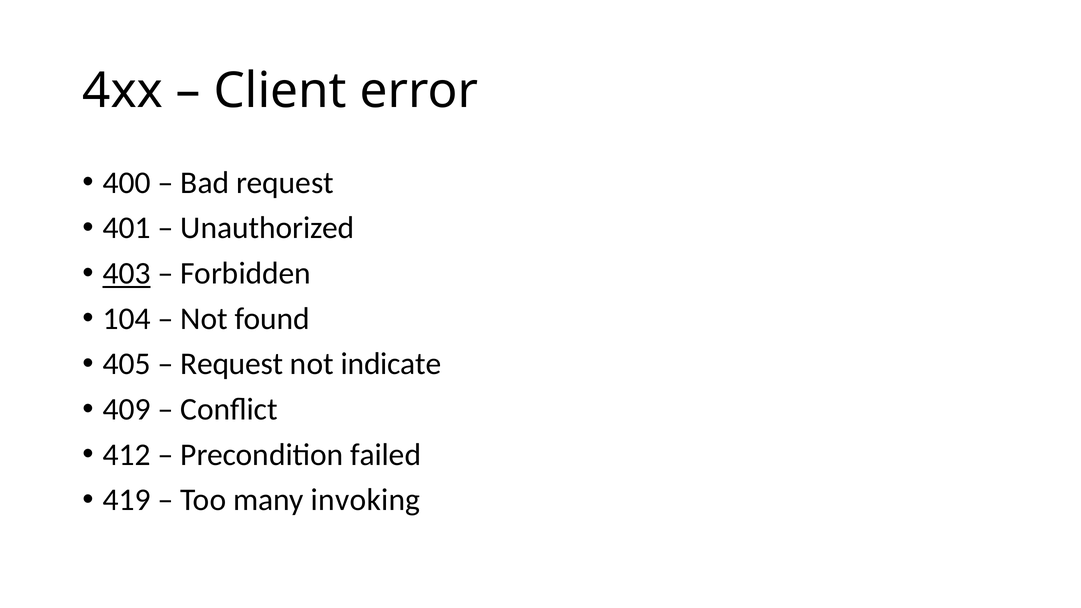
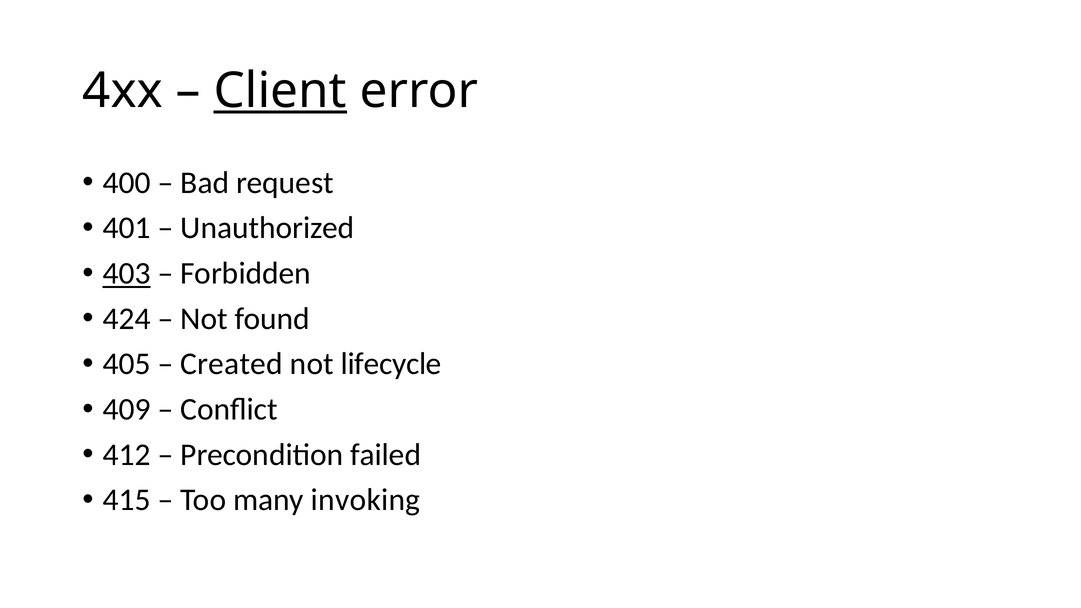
Client underline: none -> present
104: 104 -> 424
Request at (232, 364): Request -> Created
indicate: indicate -> lifecycle
419: 419 -> 415
